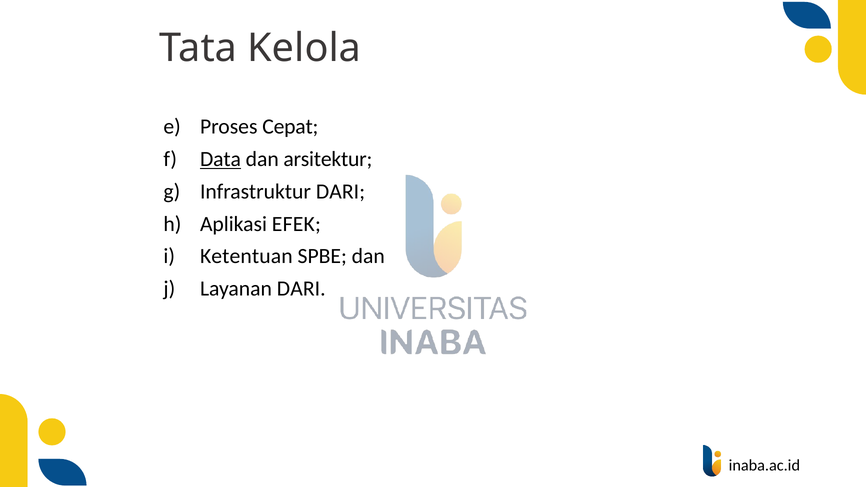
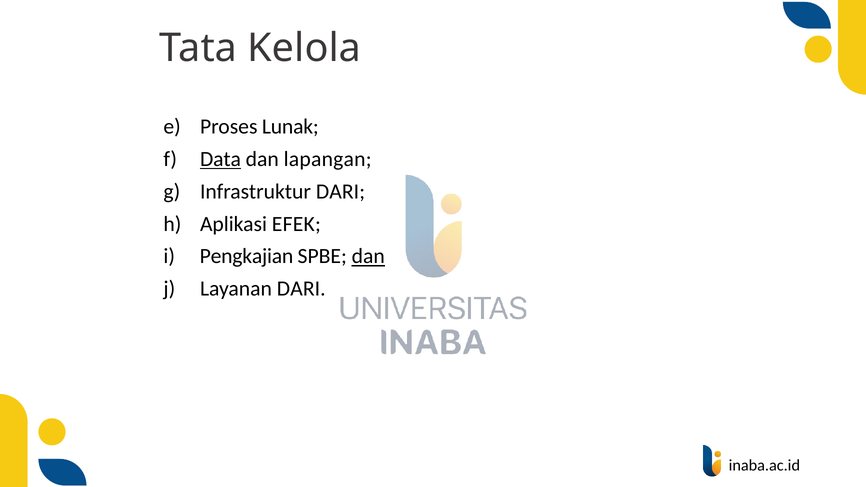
Cepat: Cepat -> Lunak
arsitektur: arsitektur -> lapangan
Ketentuan: Ketentuan -> Pengkajian
dan at (368, 256) underline: none -> present
